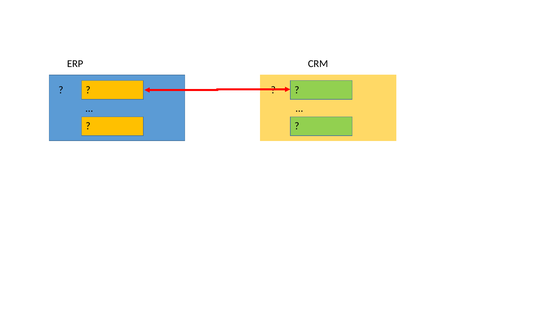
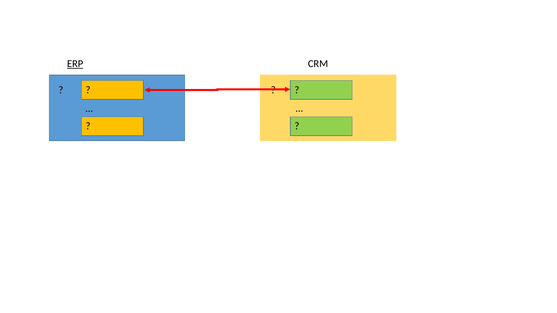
ERP underline: none -> present
